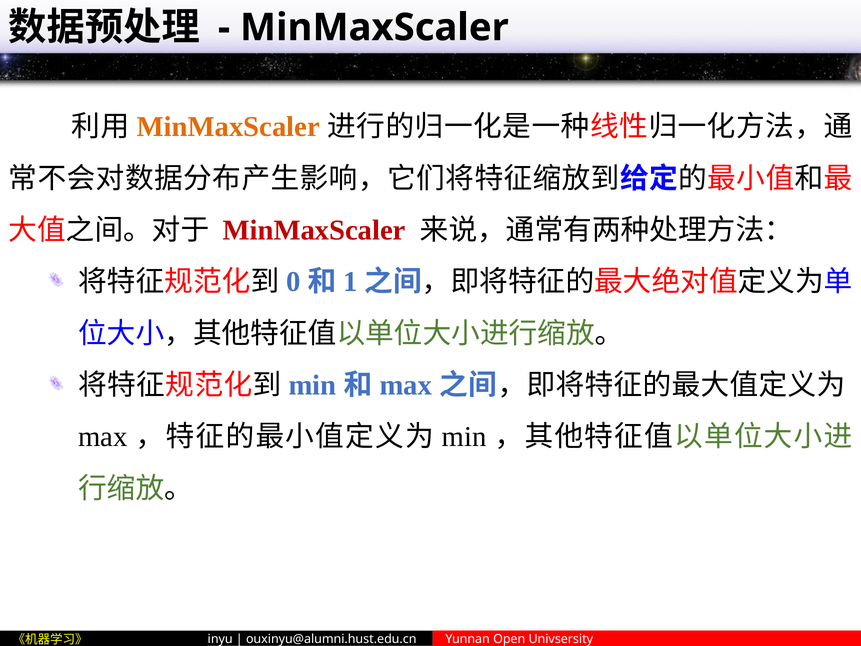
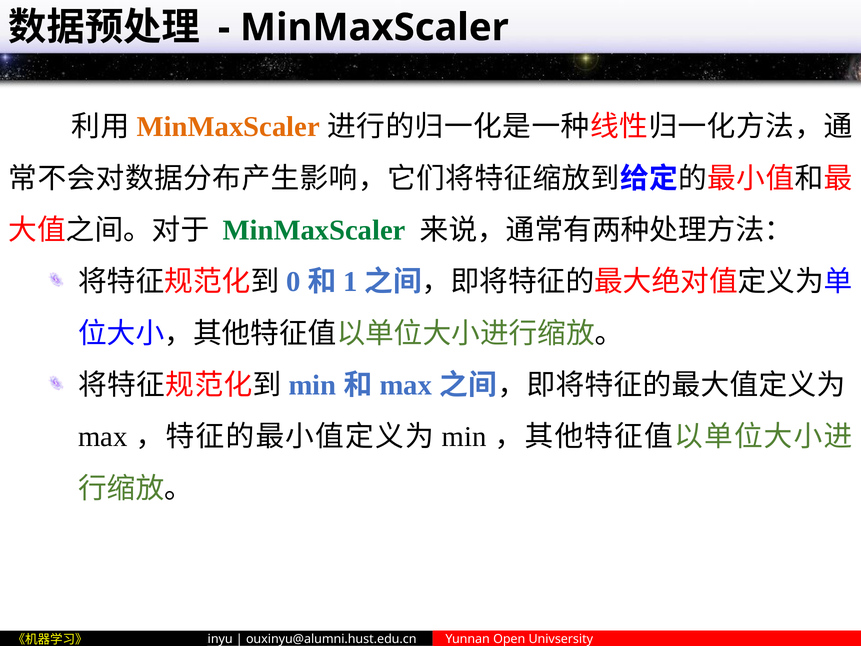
MinMaxScaler at (314, 230) colour: red -> green
